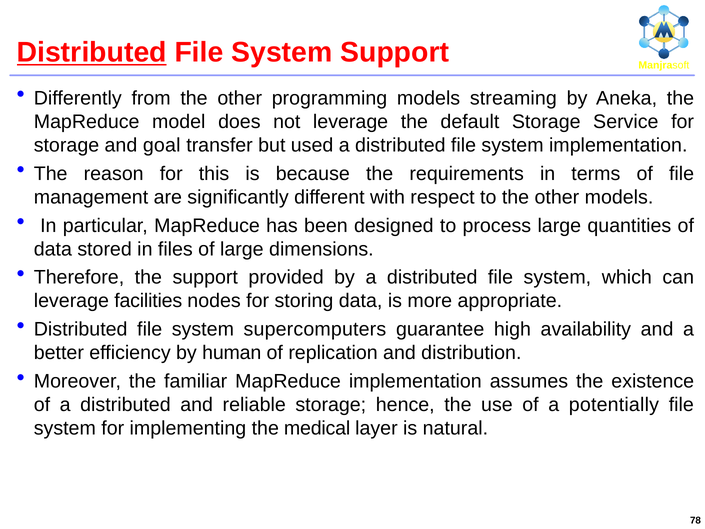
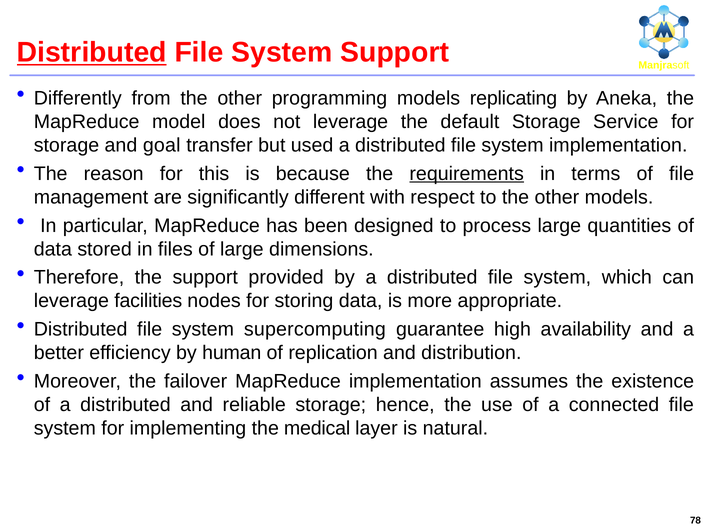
streaming: streaming -> replicating
requirements underline: none -> present
supercomputers: supercomputers -> supercomputing
familiar: familiar -> failover
potentially: potentially -> connected
